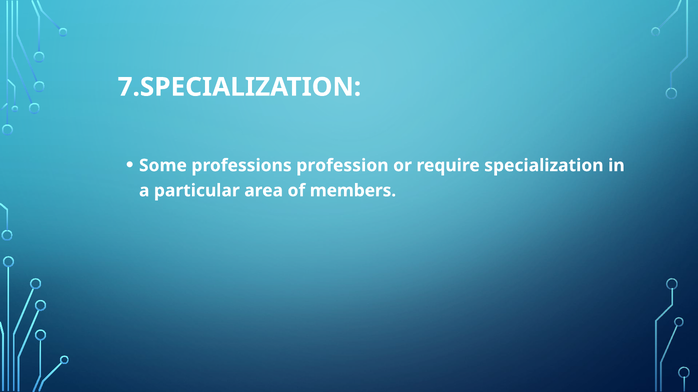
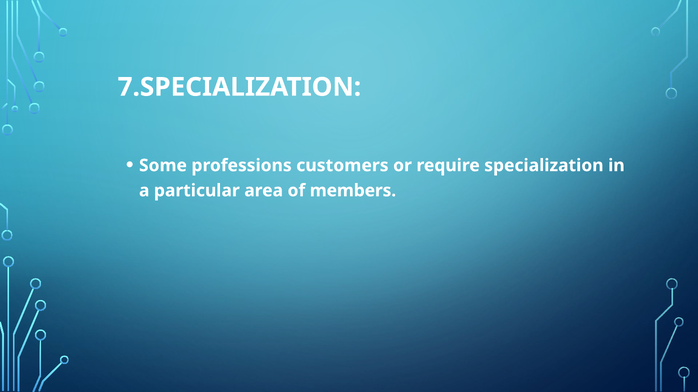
profession: profession -> customers
